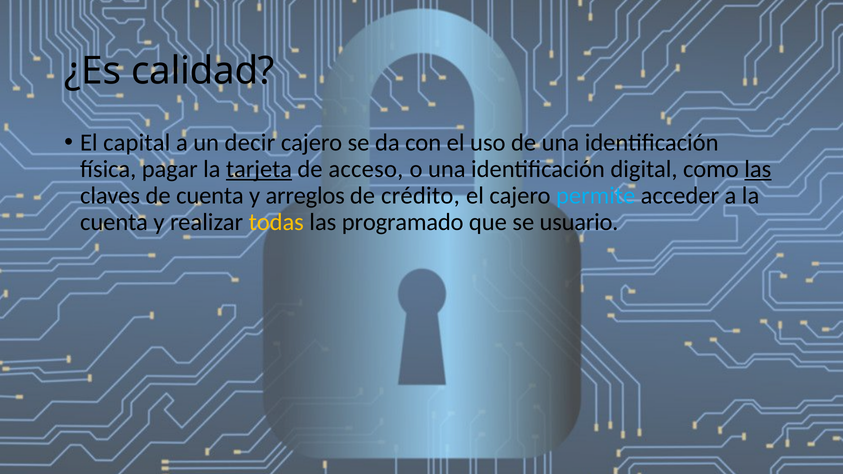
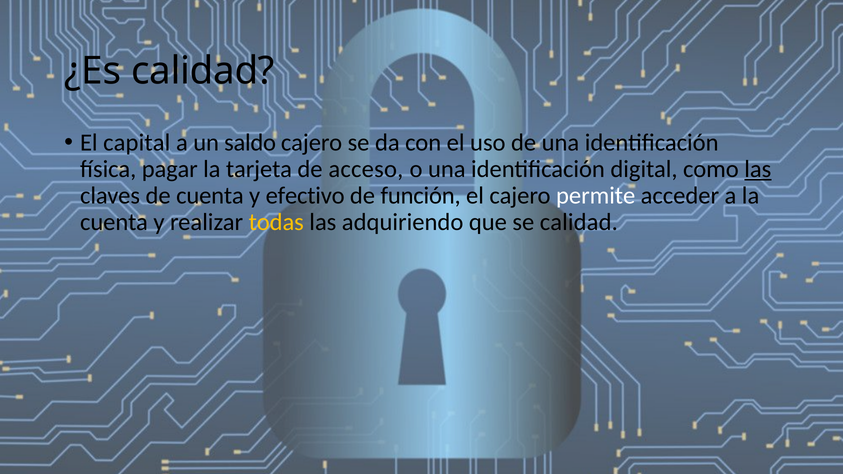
decir: decir -> saldo
tarjeta underline: present -> none
arreglos: arreglos -> efectivo
crédito: crédito -> función
permite colour: light blue -> white
programado: programado -> adquiriendo
se usuario: usuario -> calidad
